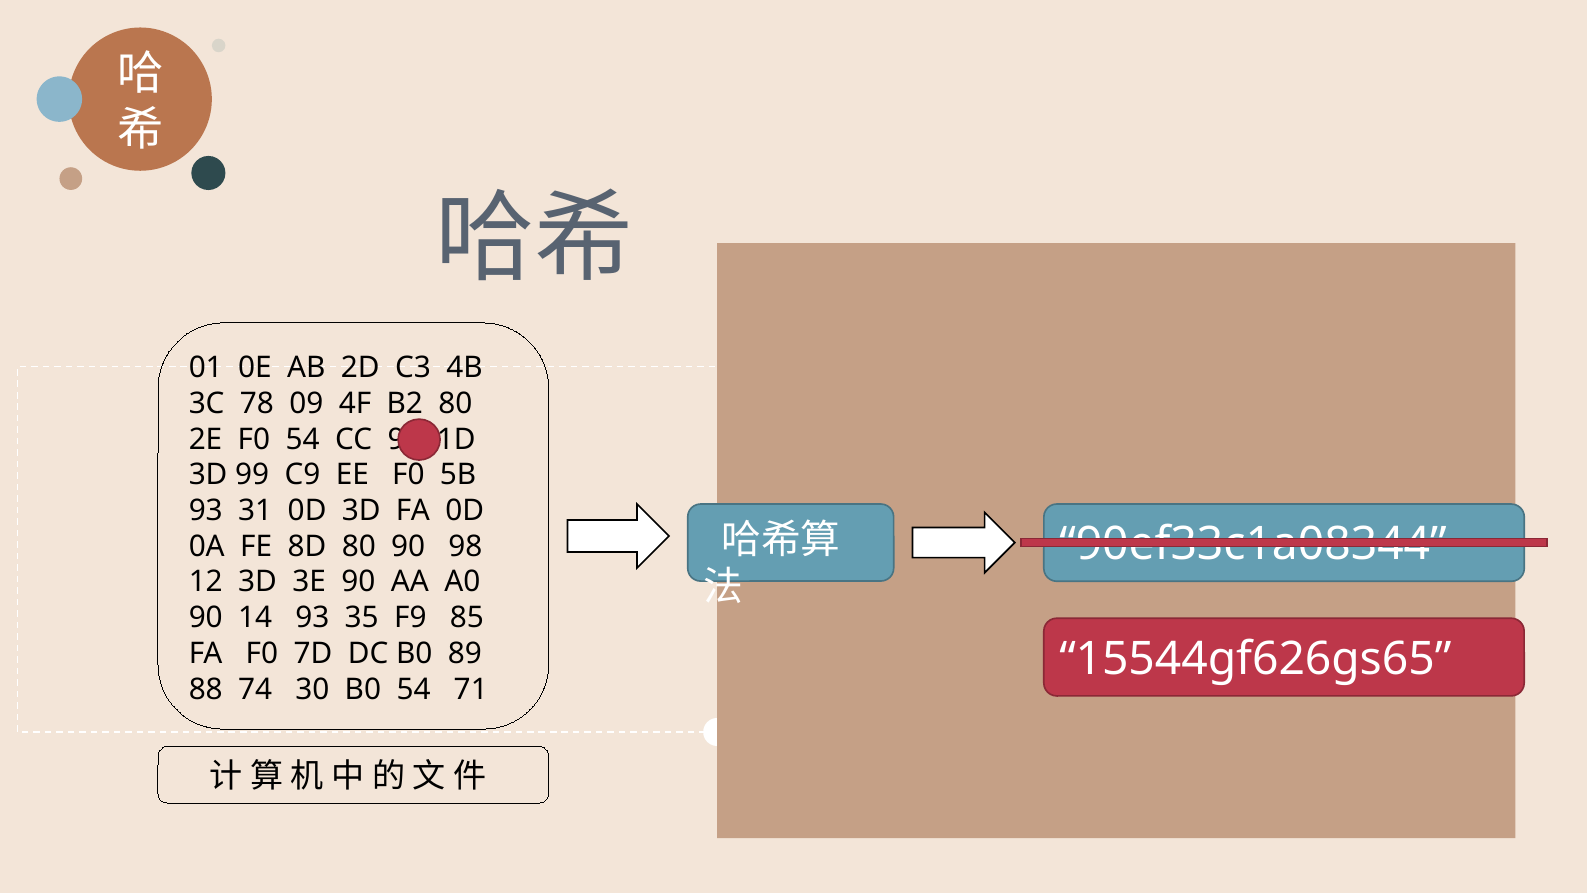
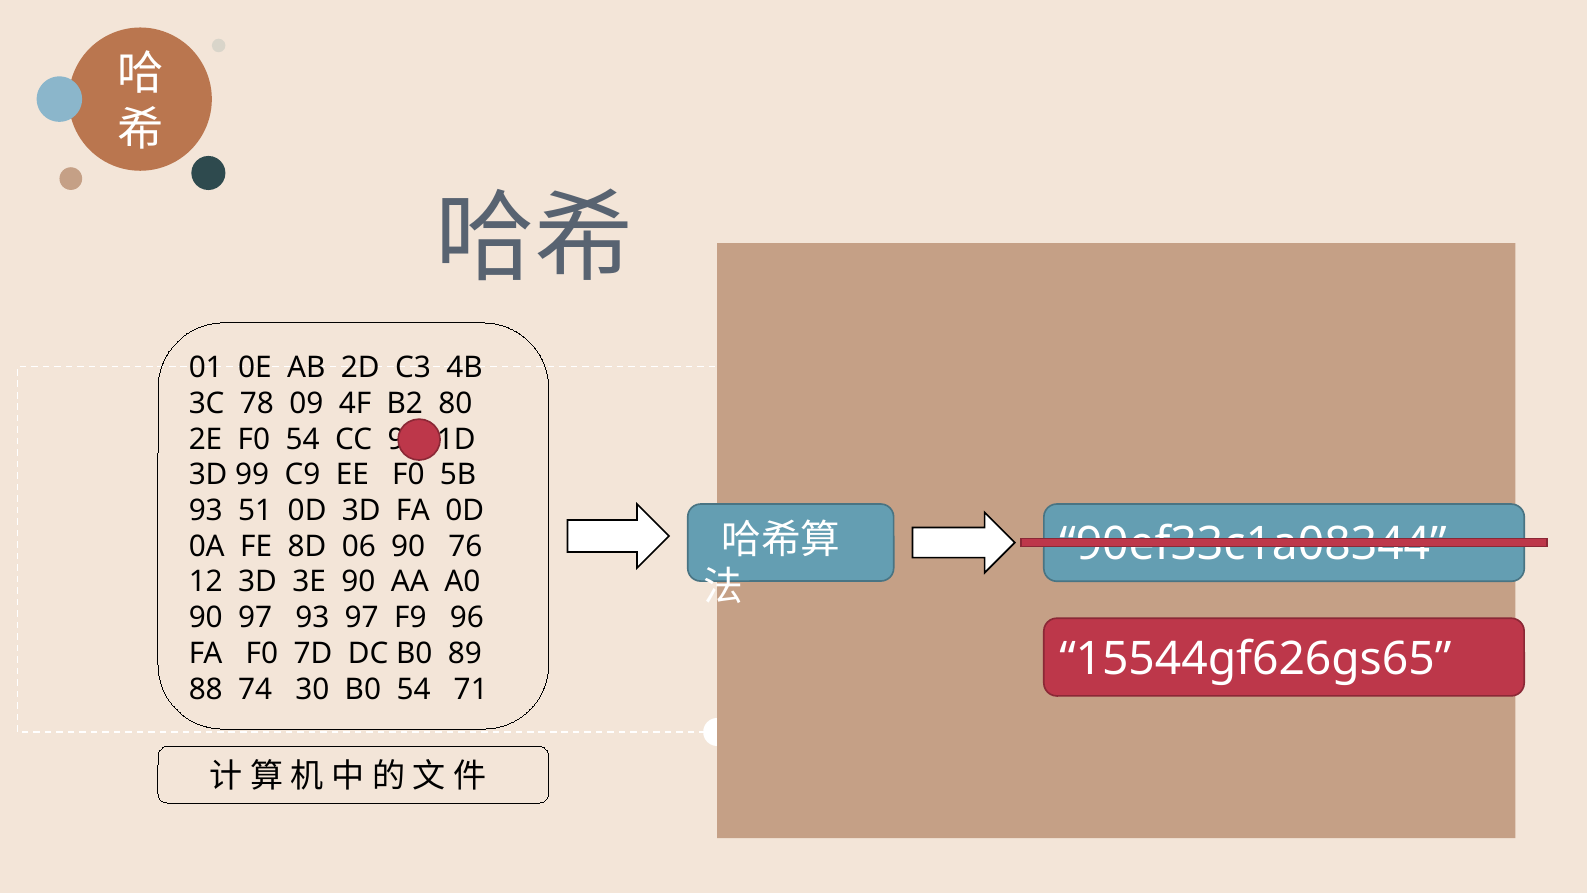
31: 31 -> 51
8D 80: 80 -> 06
98: 98 -> 76
90 14: 14 -> 97
93 35: 35 -> 97
85: 85 -> 96
